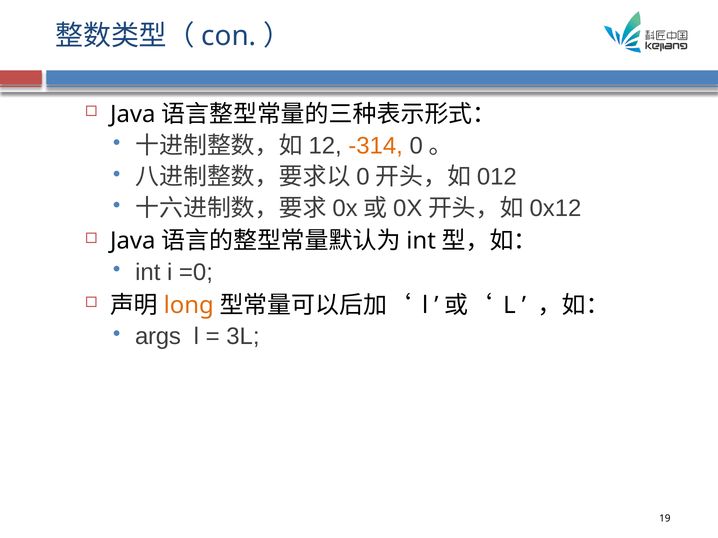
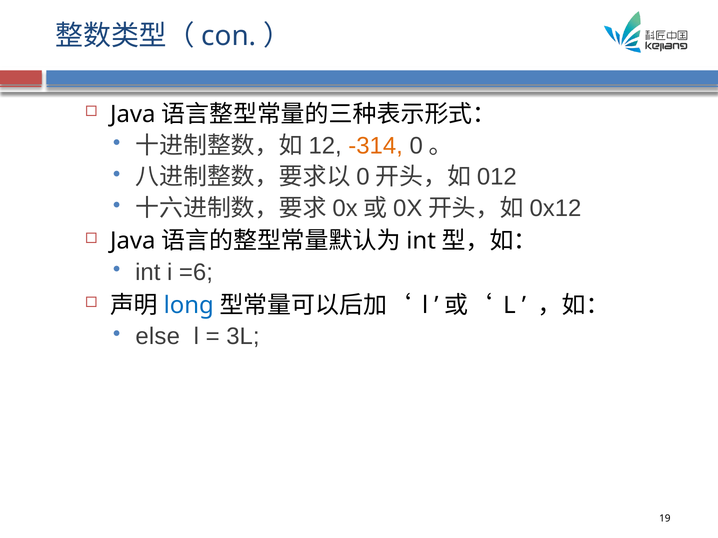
=0: =0 -> =6
long colour: orange -> blue
args: args -> else
